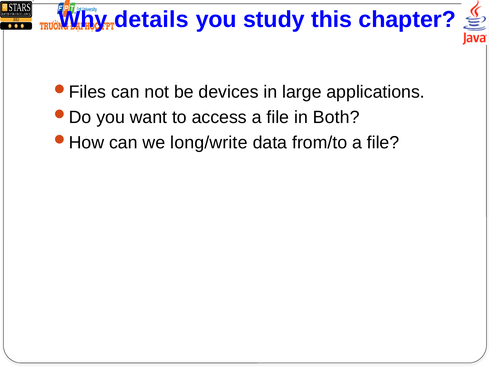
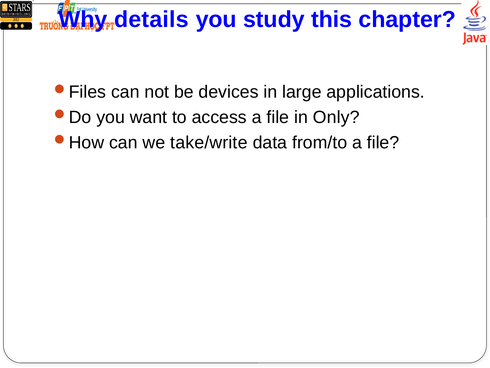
Both: Both -> Only
long/write: long/write -> take/write
